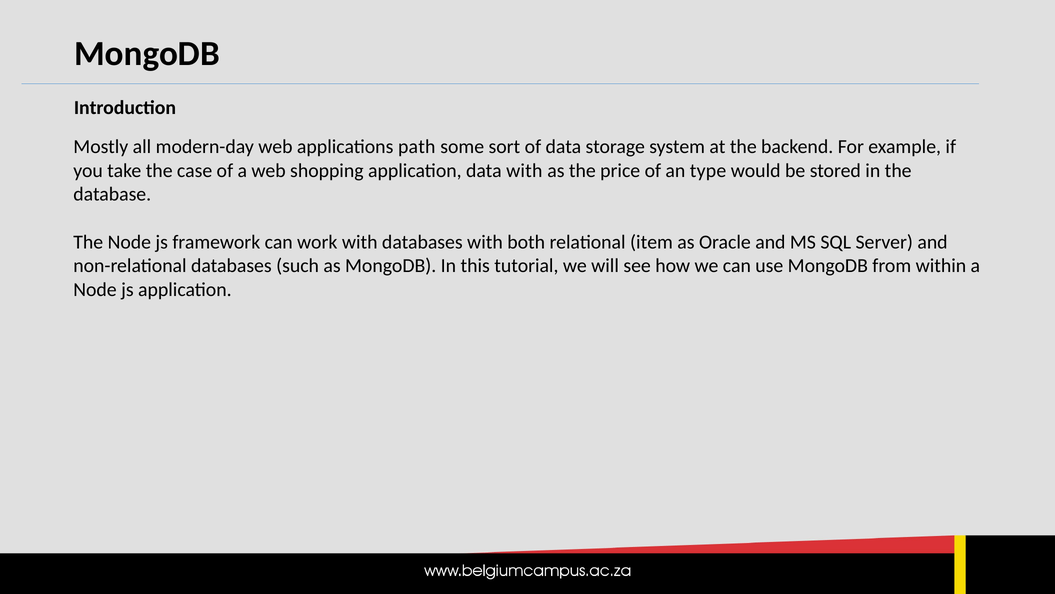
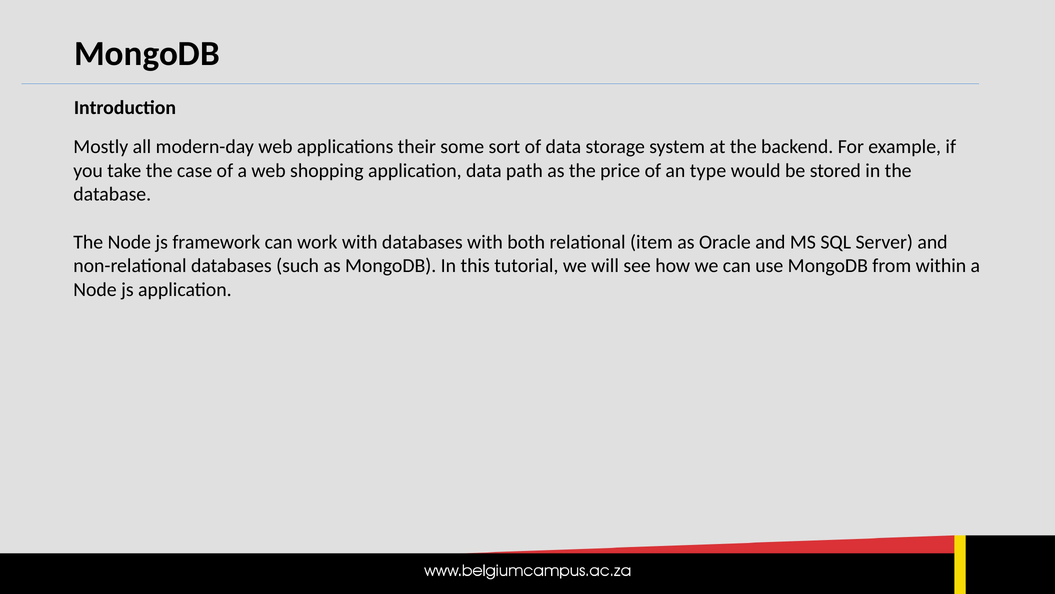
path: path -> their
data with: with -> path
